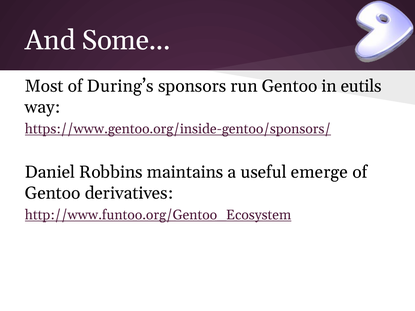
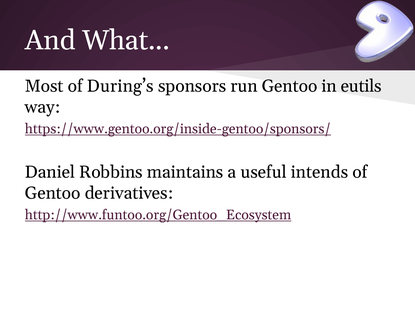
Some: Some -> What
emerge: emerge -> intends
